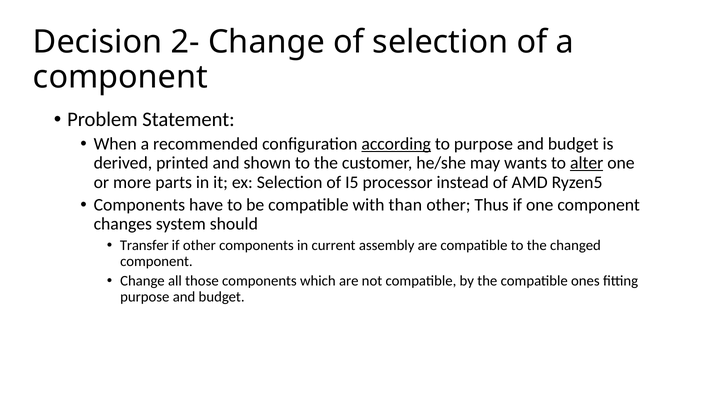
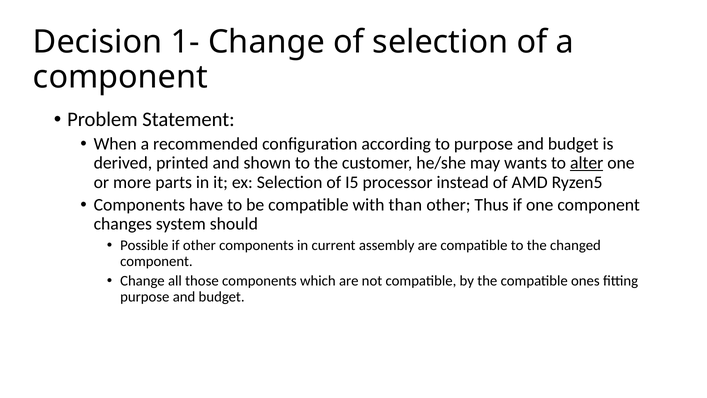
2-: 2- -> 1-
according underline: present -> none
Transfer: Transfer -> Possible
